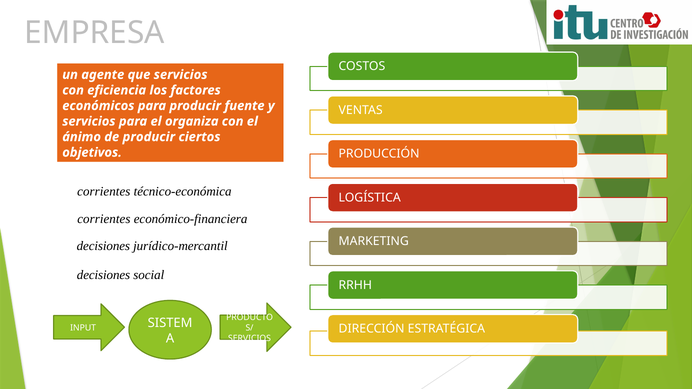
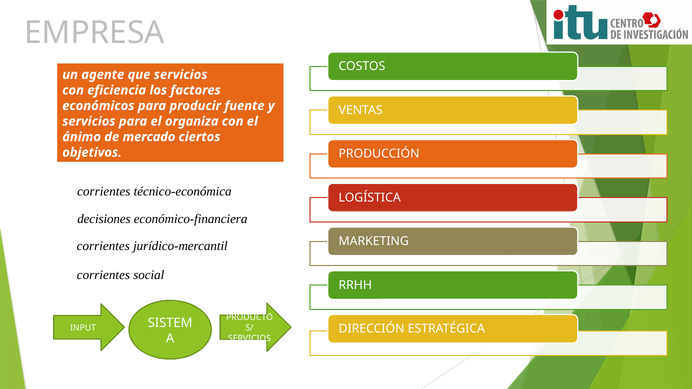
de producir: producir -> mercado
corrientes at (104, 219): corrientes -> decisiones
decisiones at (103, 246): decisiones -> corrientes
decisiones at (103, 275): decisiones -> corrientes
